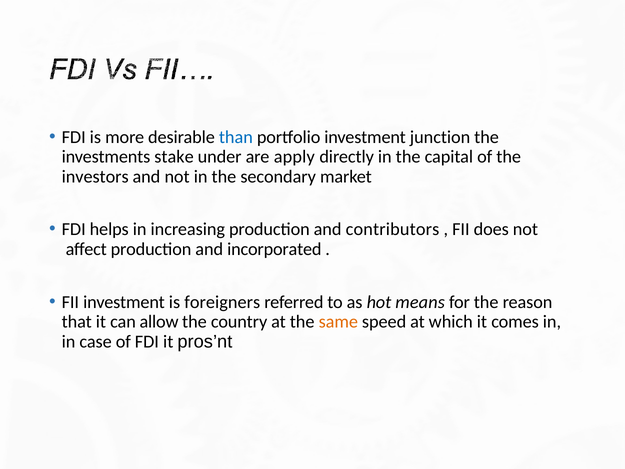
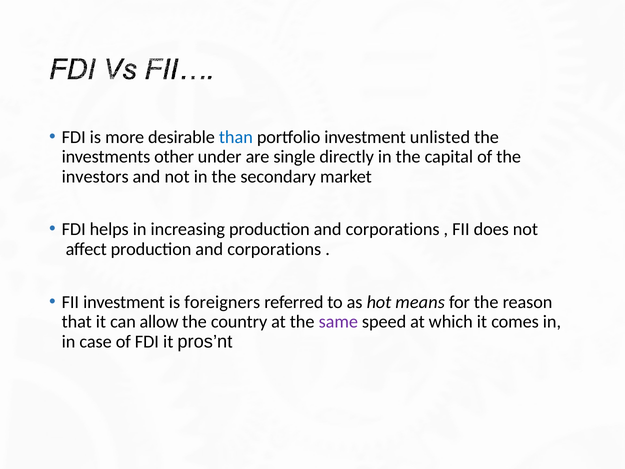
junction: junction -> unlisted
stake: stake -> other
apply: apply -> single
increasing production and contributors: contributors -> corporations
affect production and incorporated: incorporated -> corporations
same colour: orange -> purple
